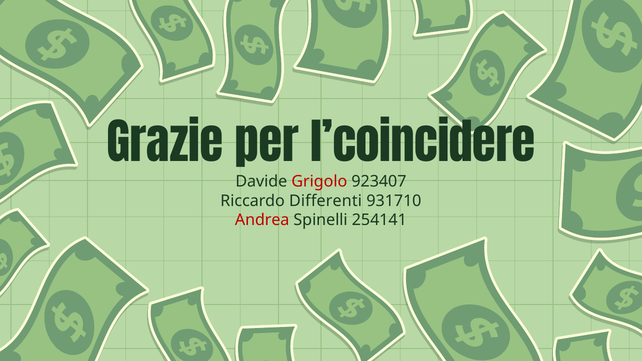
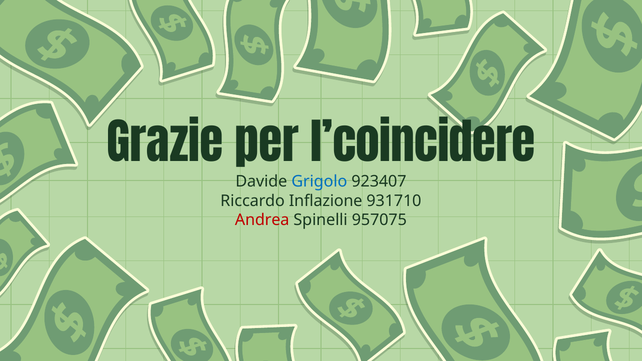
Grigolo colour: red -> blue
Differenti: Differenti -> Inflazione
254141: 254141 -> 957075
